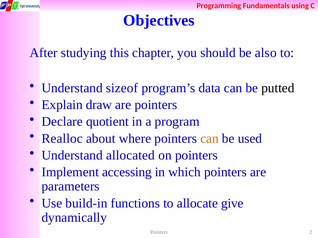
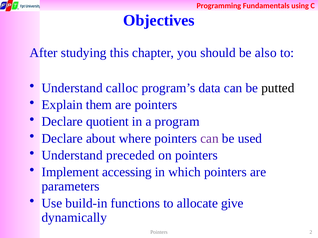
sizeof: sizeof -> calloc
draw: draw -> them
Realloc at (62, 139): Realloc -> Declare
can at (210, 139) colour: orange -> purple
allocated: allocated -> preceded
